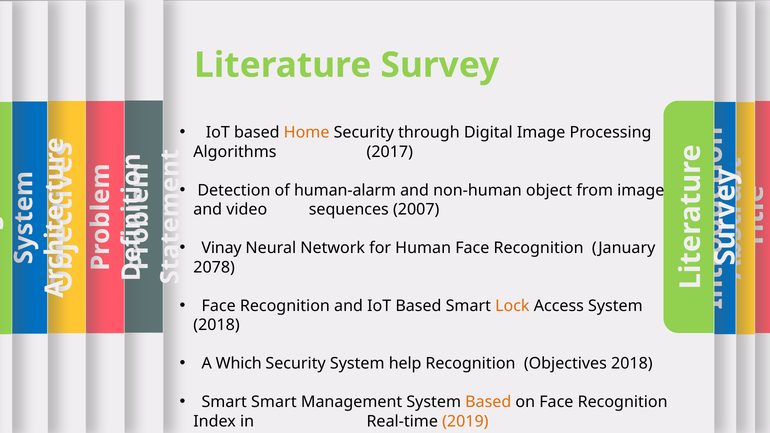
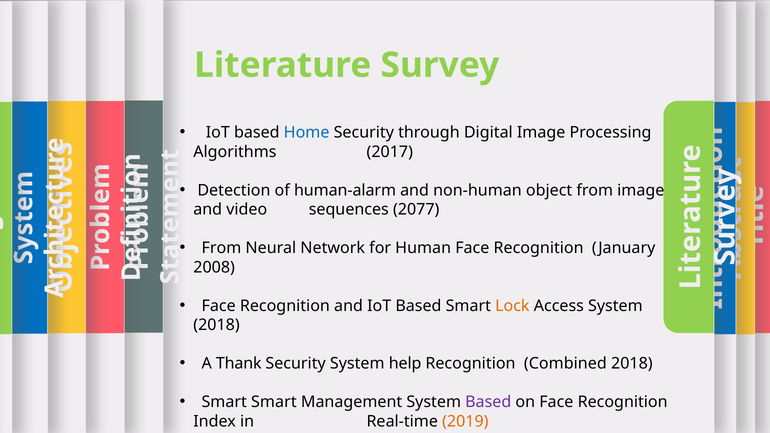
Home colour: orange -> blue
2007: 2007 -> 2077
Vinay at (222, 248): Vinay -> From
2078: 2078 -> 2008
Which: Which -> Thank
Objectives: Objectives -> Combined
Based at (488, 402) colour: orange -> purple
